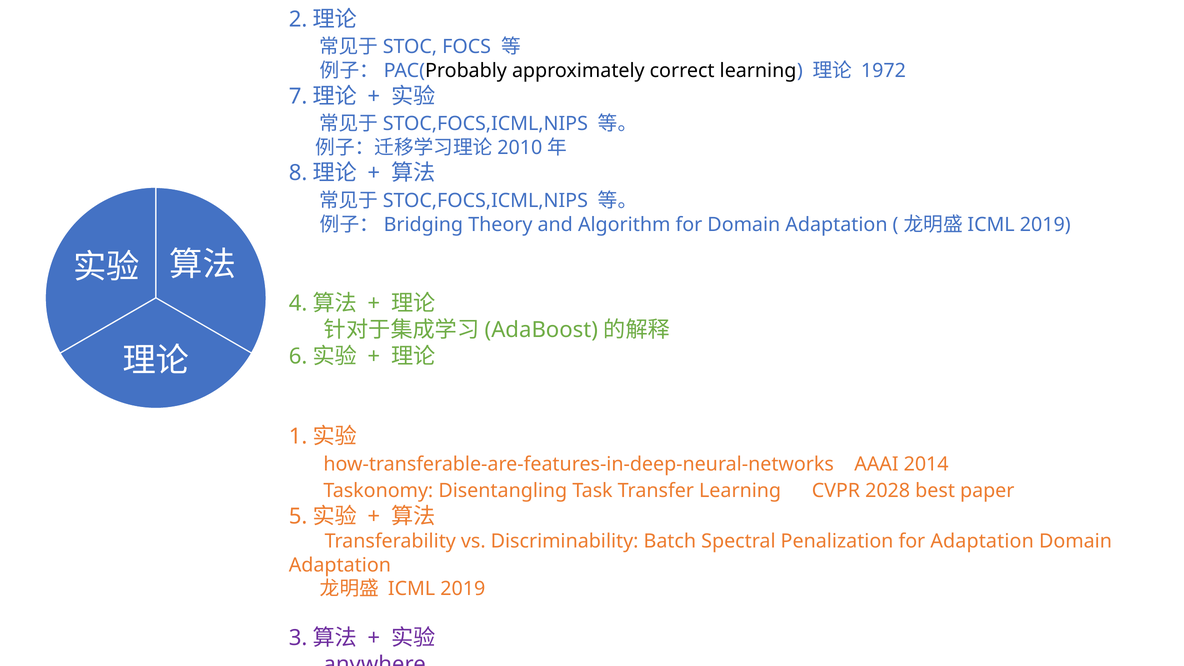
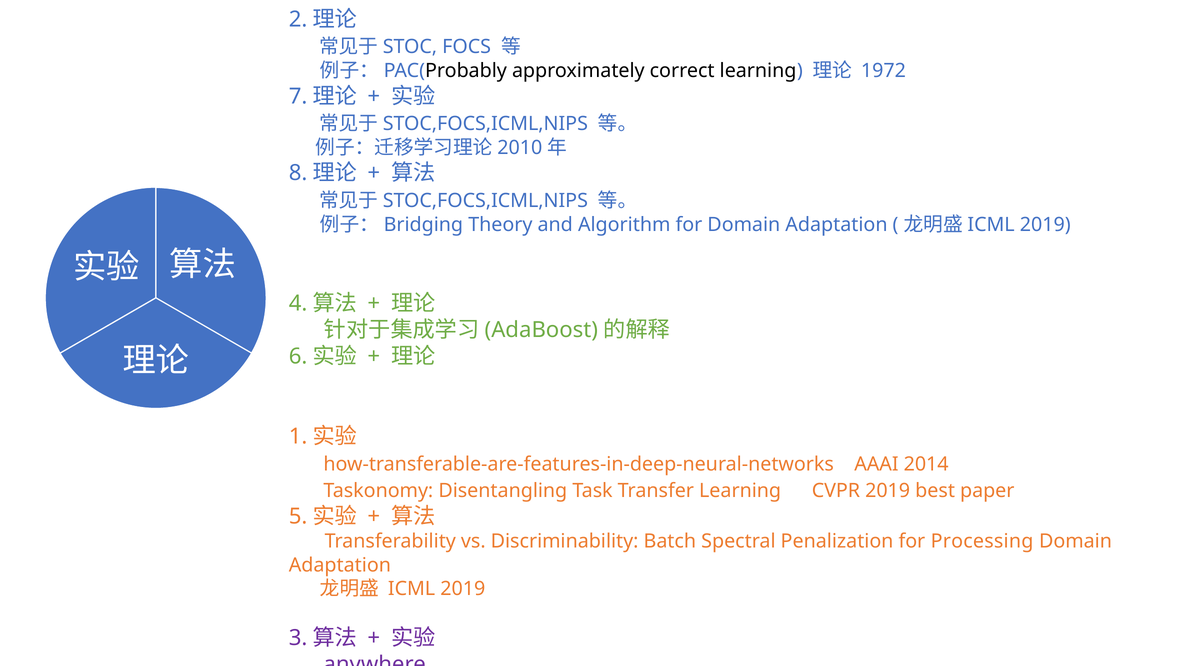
CVPR 2028: 2028 -> 2019
for Adaptation: Adaptation -> Processing
